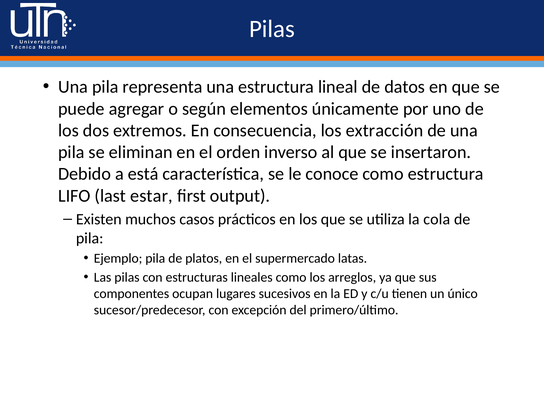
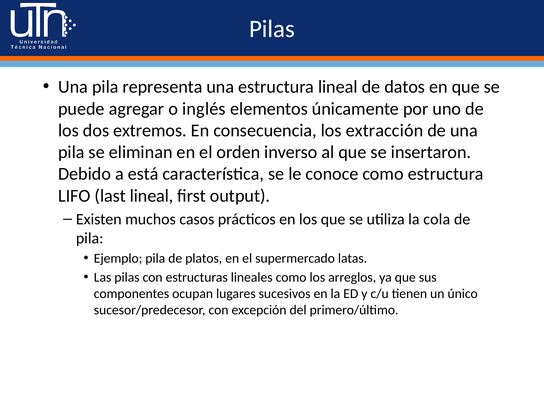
según: según -> inglés
last estar: estar -> lineal
